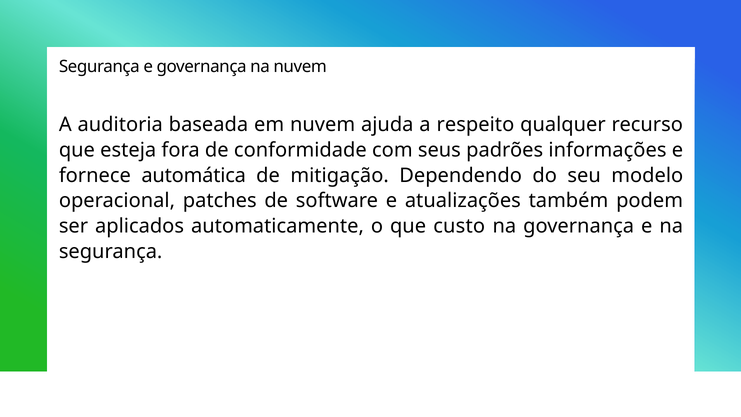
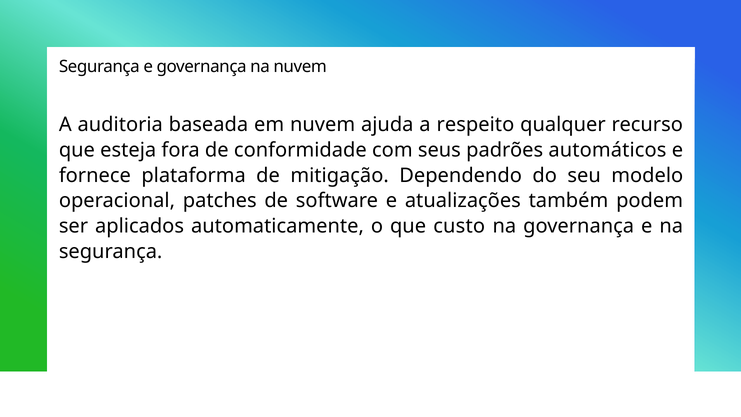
informações: informações -> automáticos
automática: automática -> plataforma
